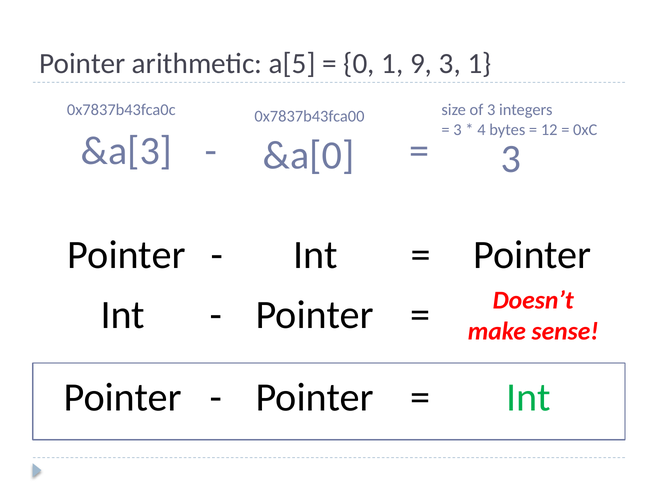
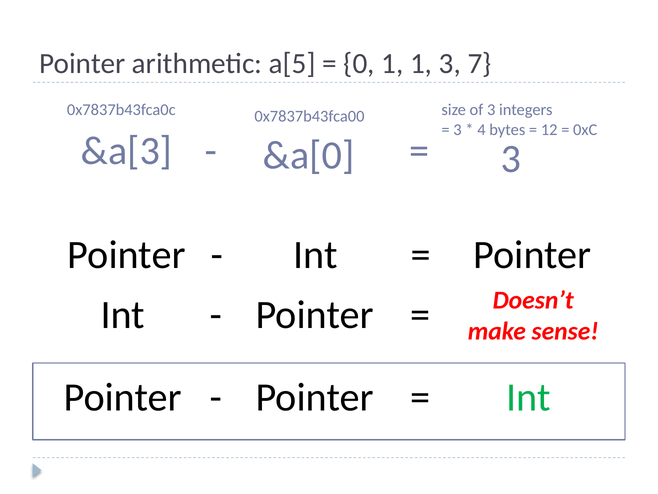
1 9: 9 -> 1
3 1: 1 -> 7
